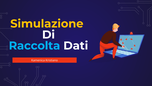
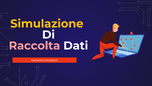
Raccolta colour: light blue -> pink
